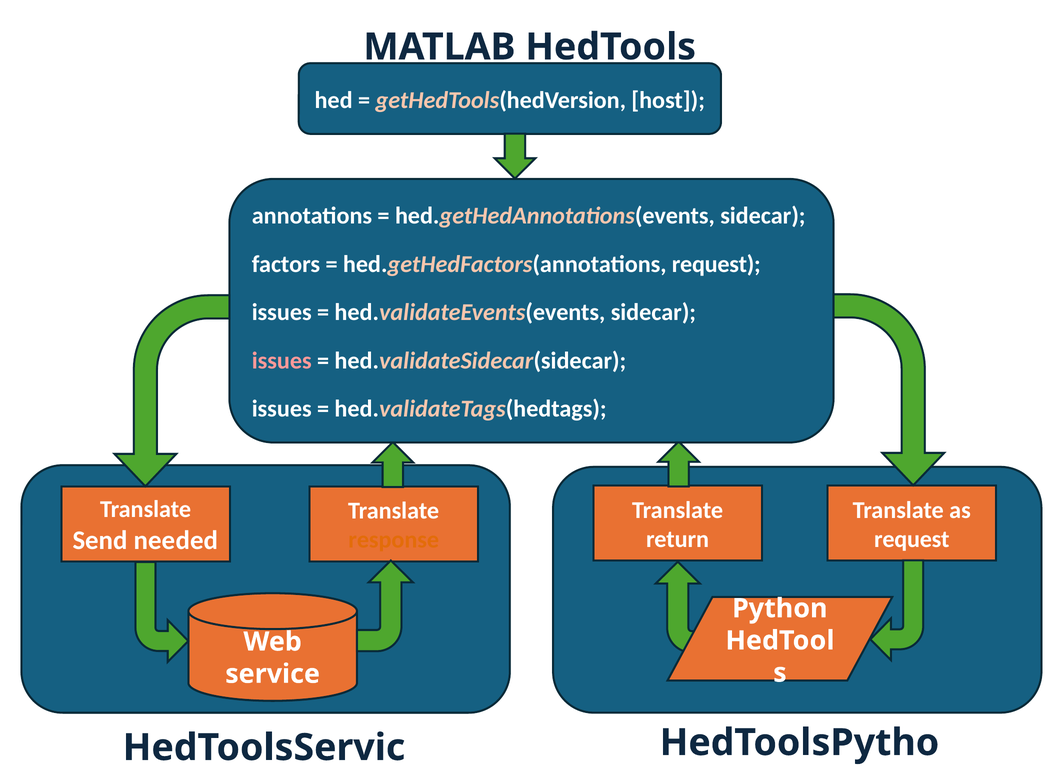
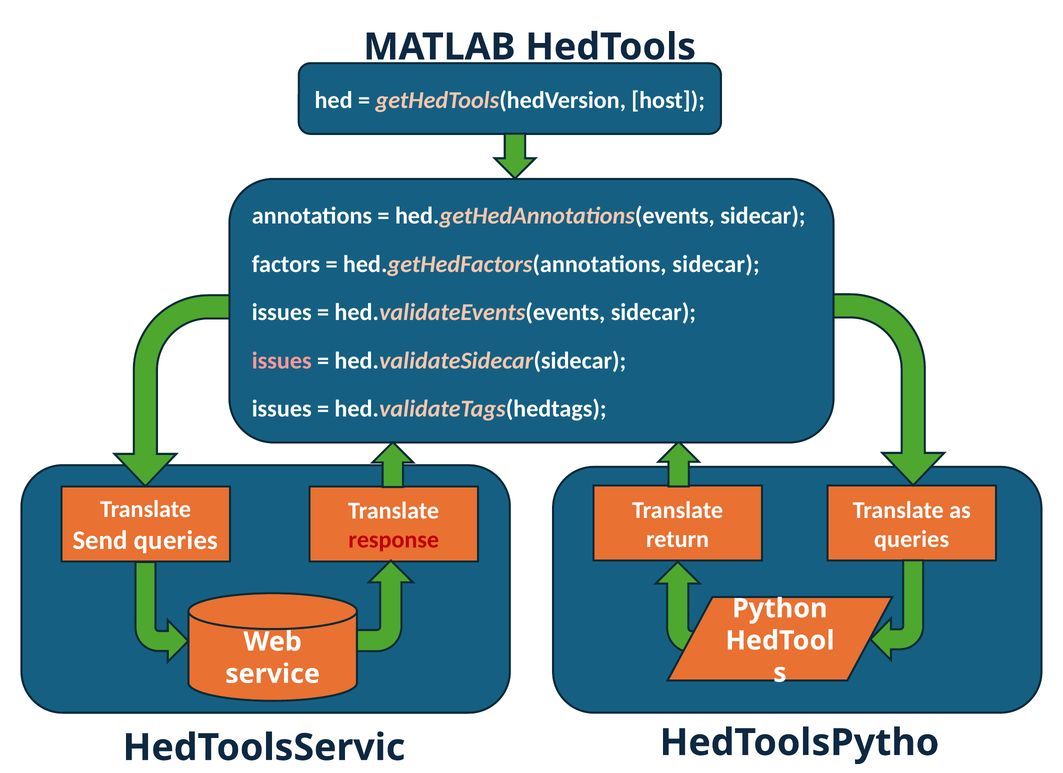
hed.getHedFactors(annotations request: request -> sidecar
Send needed: needed -> queries
request at (912, 539): request -> queries
response colour: orange -> red
